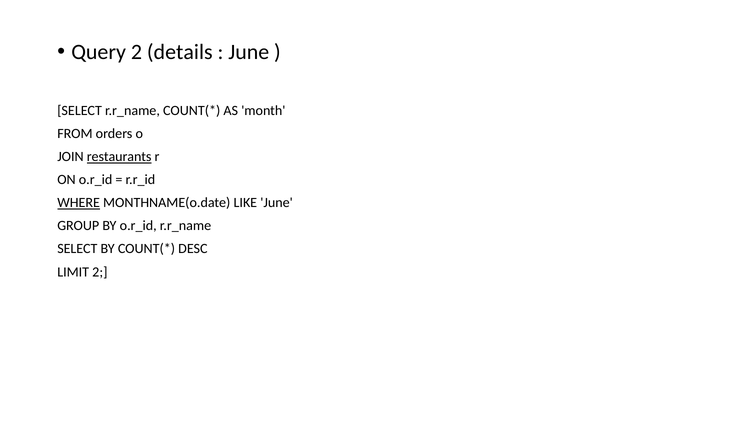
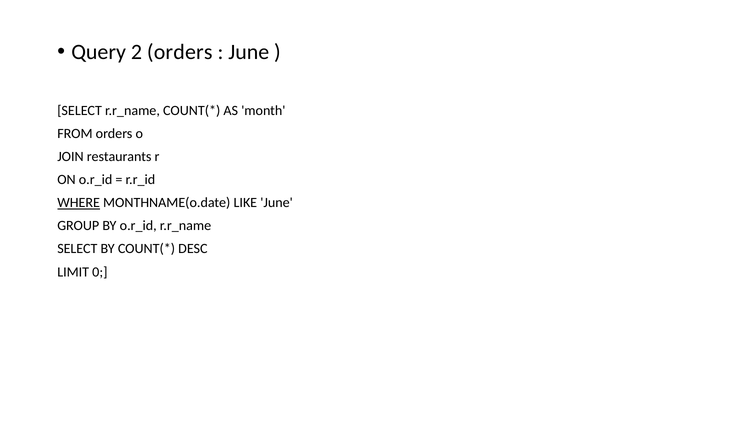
2 details: details -> orders
restaurants underline: present -> none
LIMIT 2: 2 -> 0
